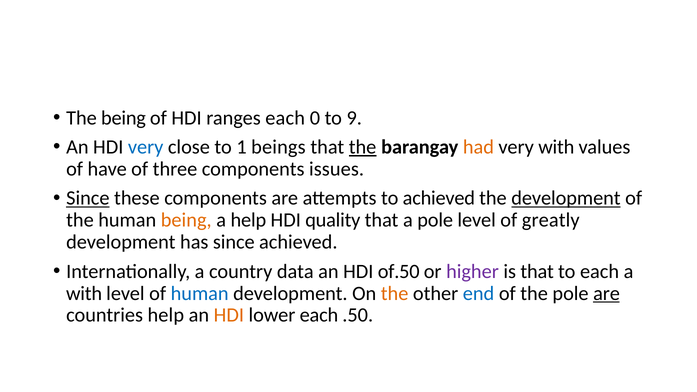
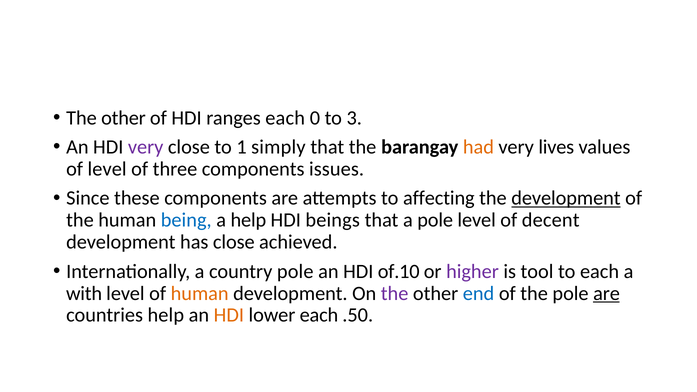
being at (123, 118): being -> other
9: 9 -> 3
very at (146, 147) colour: blue -> purple
beings: beings -> simply
the at (363, 147) underline: present -> none
very with: with -> lives
of have: have -> level
Since at (88, 198) underline: present -> none
to achieved: achieved -> affecting
being at (186, 220) colour: orange -> blue
quality: quality -> beings
greatly: greatly -> decent
has since: since -> close
country data: data -> pole
of.50: of.50 -> of.10
is that: that -> tool
human at (200, 293) colour: blue -> orange
the at (395, 293) colour: orange -> purple
